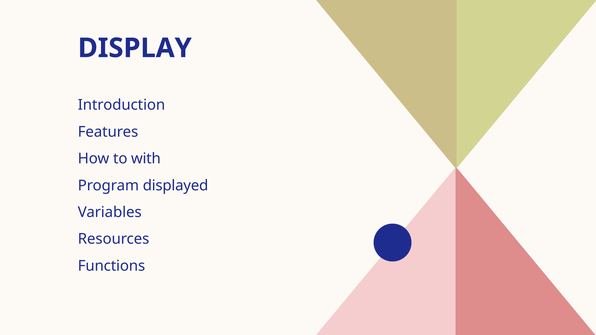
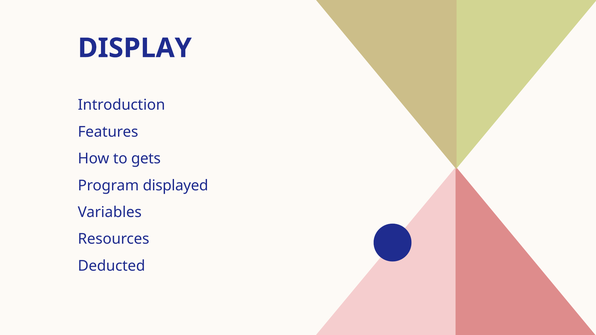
with: with -> gets
Functions: Functions -> Deducted
